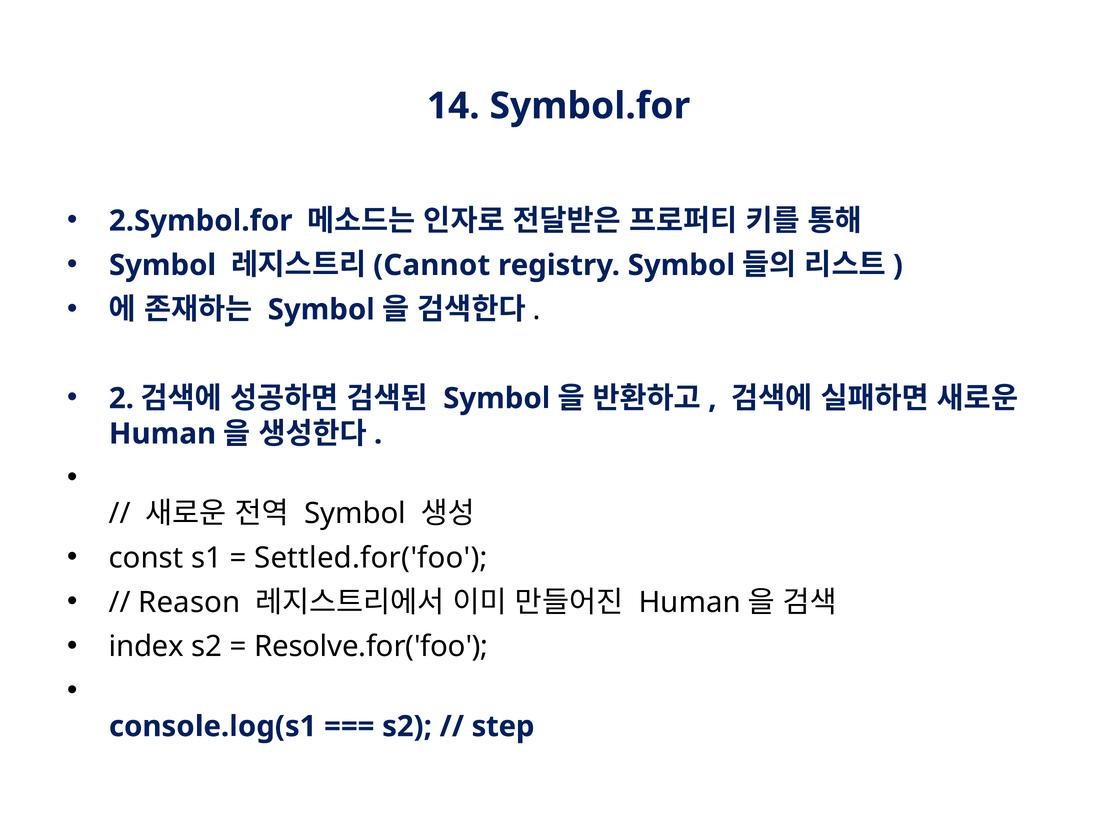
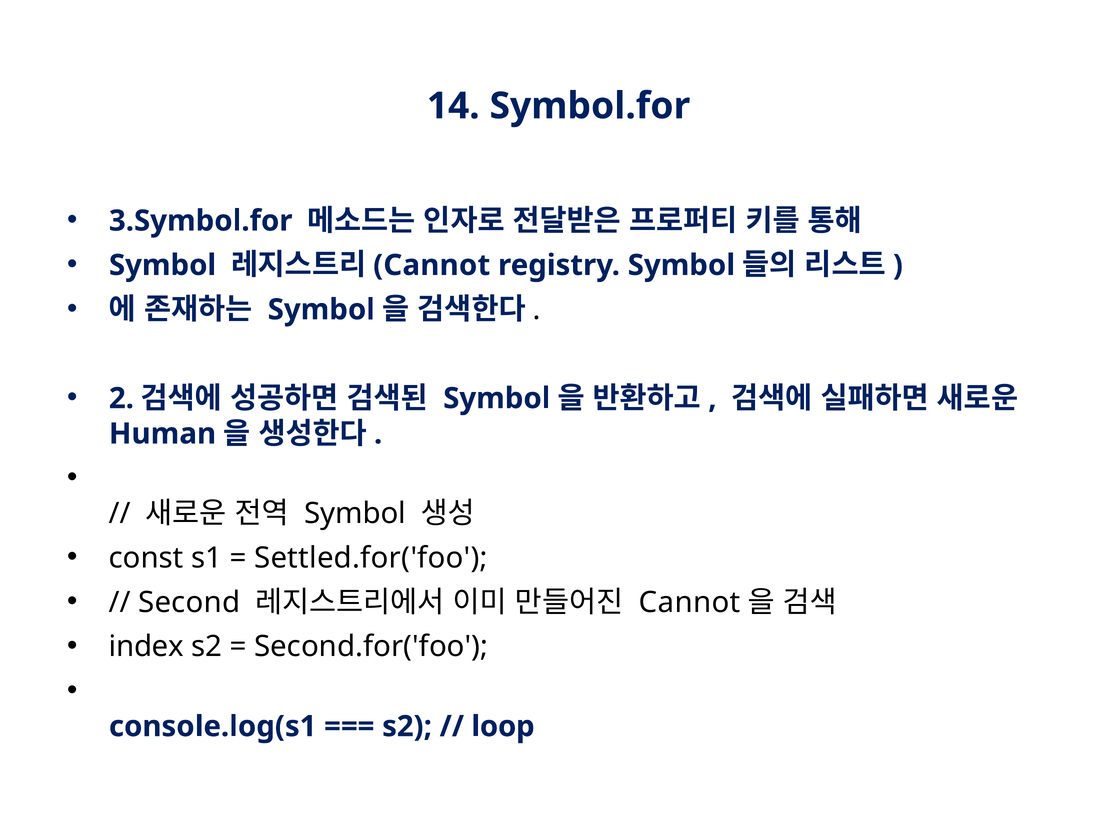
2.Symbol.for: 2.Symbol.for -> 3.Symbol.for
Reason: Reason -> Second
Human at (690, 602): Human -> Cannot
Resolve.for('foo: Resolve.for('foo -> Second.for('foo
step: step -> loop
